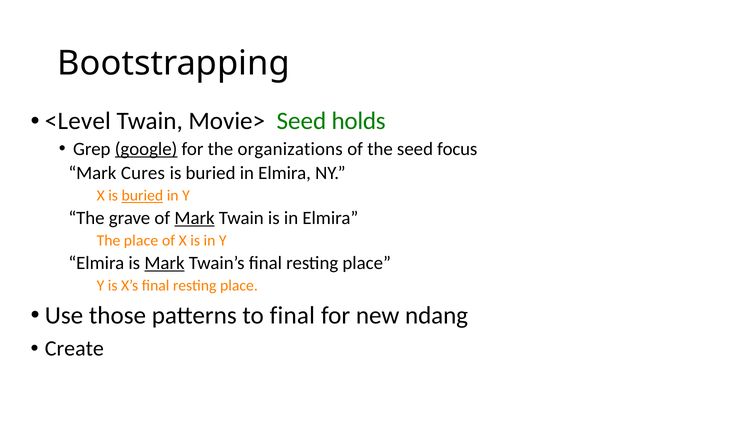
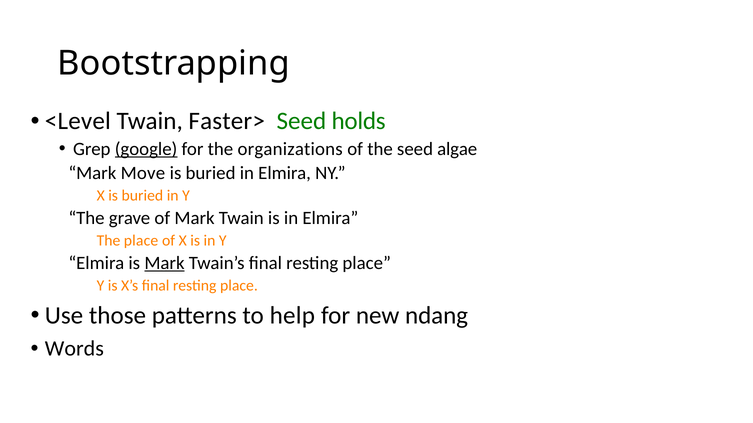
Movie>: Movie> -> Faster>
focus: focus -> algae
Cures: Cures -> Move
buried at (142, 196) underline: present -> none
Mark at (195, 218) underline: present -> none
to final: final -> help
Create: Create -> Words
